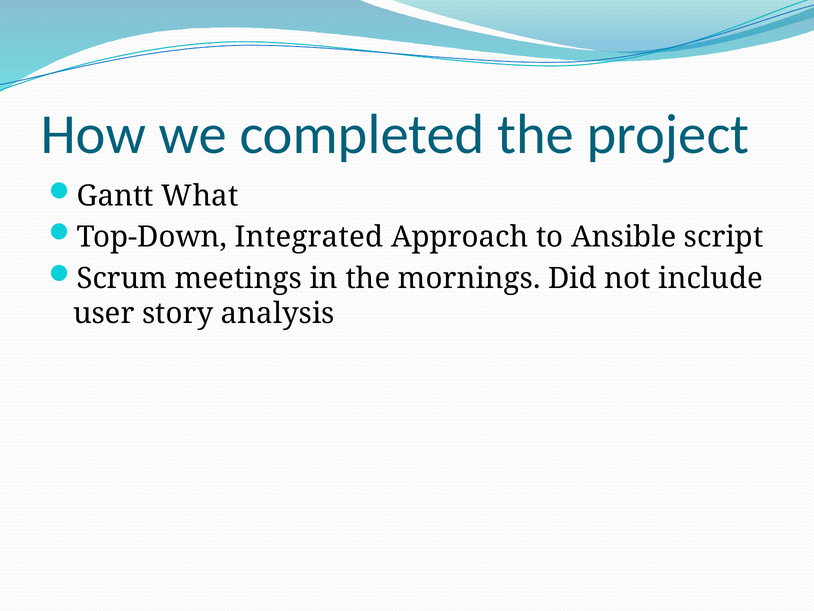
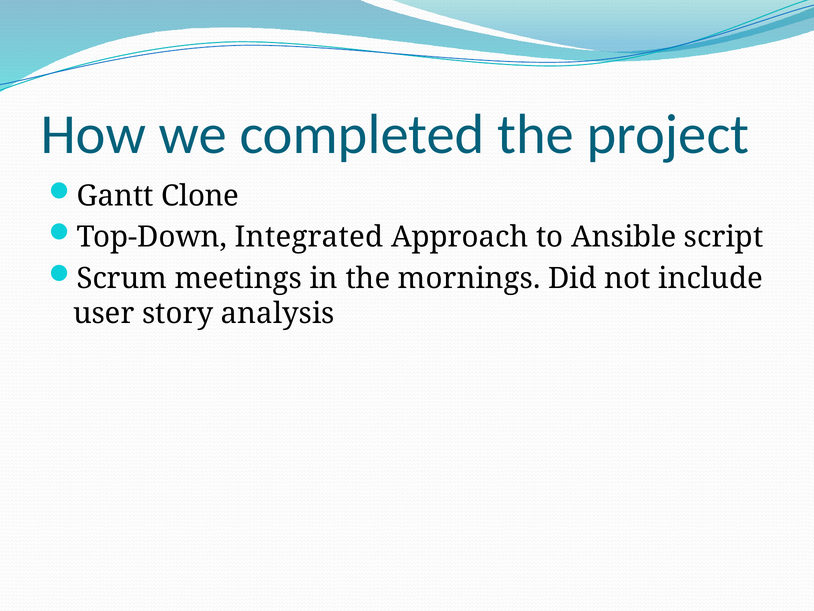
What: What -> Clone
